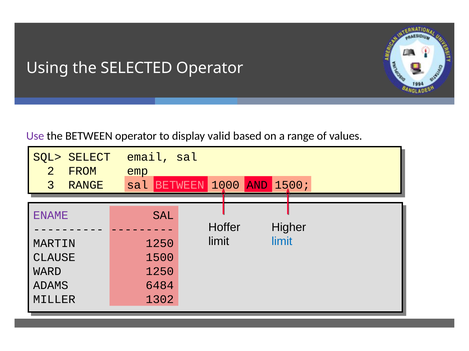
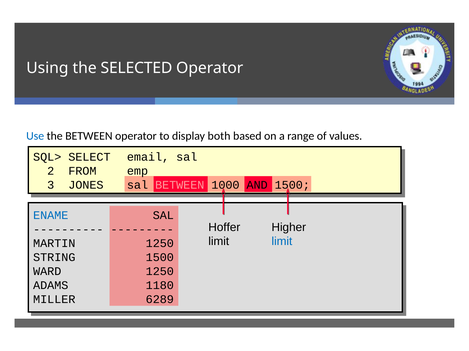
Use colour: purple -> blue
valid: valid -> both
3 RANGE: RANGE -> JONES
ENAME colour: purple -> blue
CLAUSE: CLAUSE -> STRING
6484: 6484 -> 1180
1302: 1302 -> 6289
